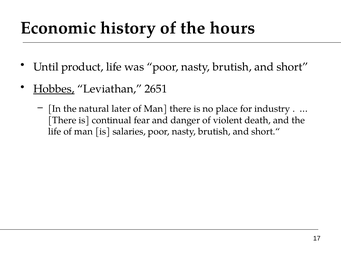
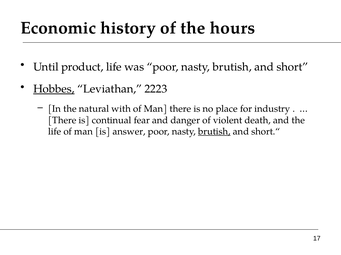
2651: 2651 -> 2223
later: later -> with
salaries: salaries -> answer
brutish at (214, 132) underline: none -> present
